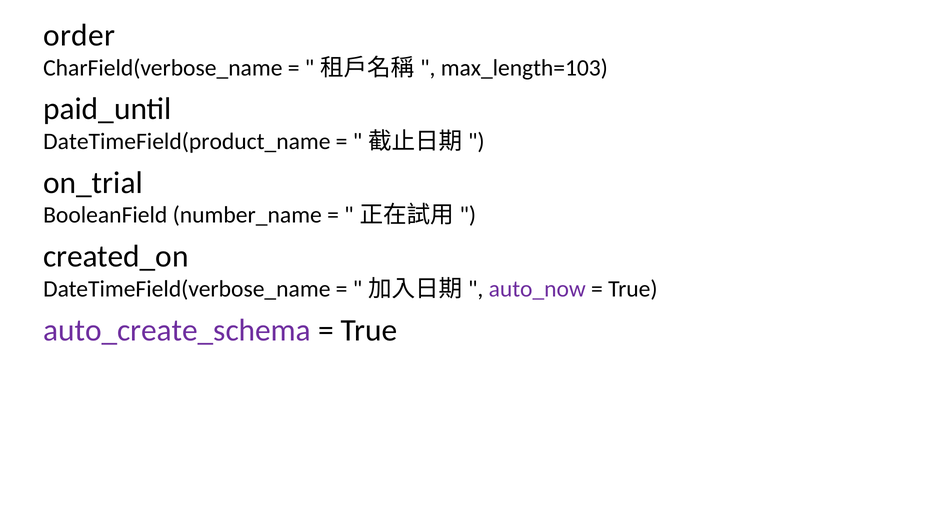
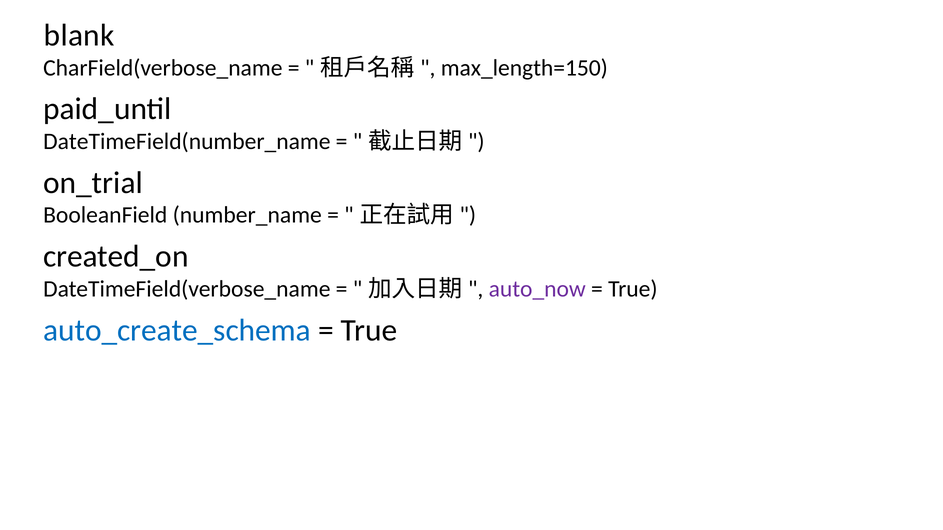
order: order -> blank
max_length=103: max_length=103 -> max_length=150
DateTimeField(product_name: DateTimeField(product_name -> DateTimeField(number_name
auto_create_schema colour: purple -> blue
